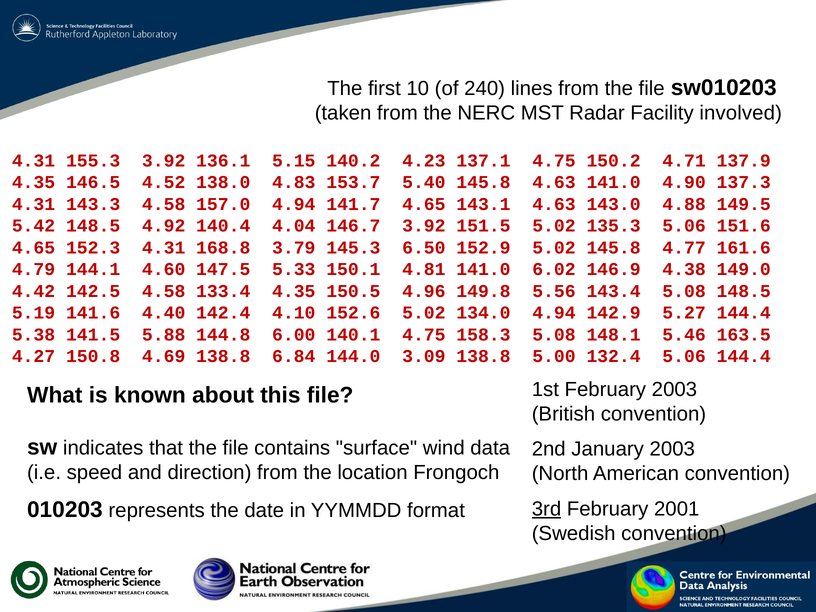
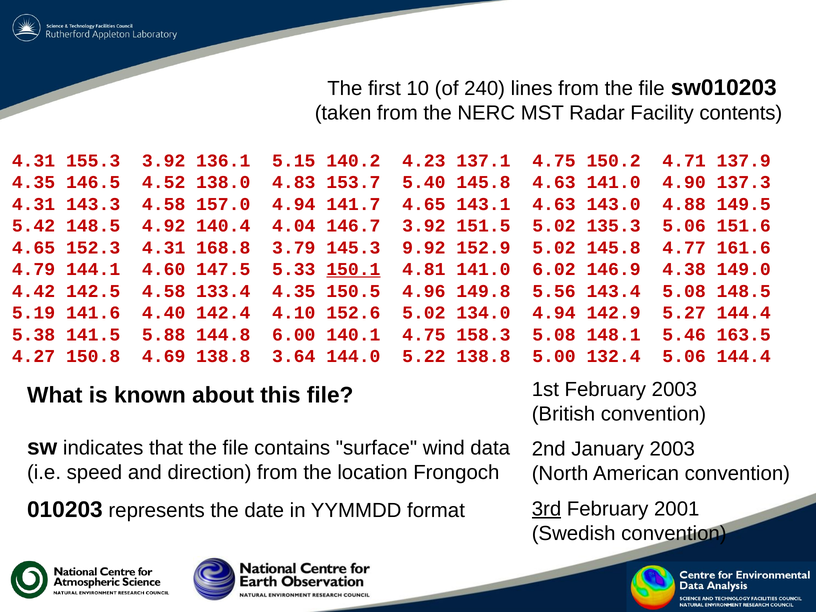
involved: involved -> contents
6.50: 6.50 -> 9.92
150.1 underline: none -> present
6.84: 6.84 -> 3.64
3.09: 3.09 -> 5.22
